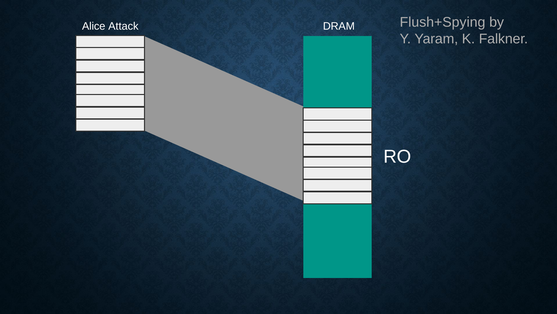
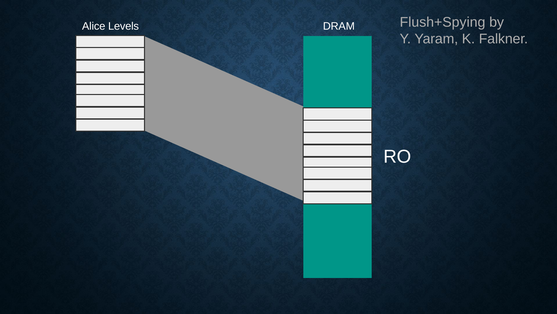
Attack: Attack -> Levels
